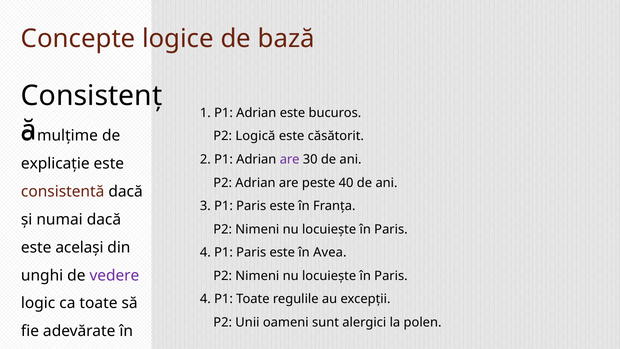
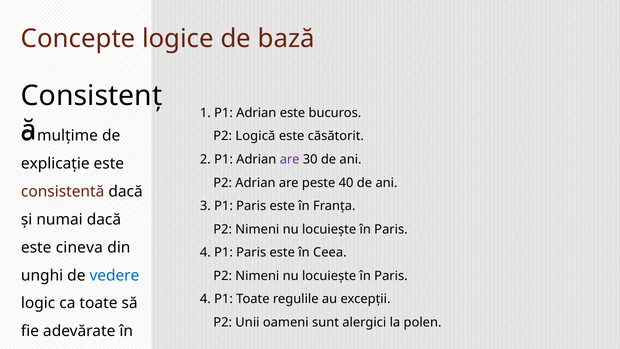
este același: același -> cineva
Avea: Avea -> Ceea
vedere colour: purple -> blue
